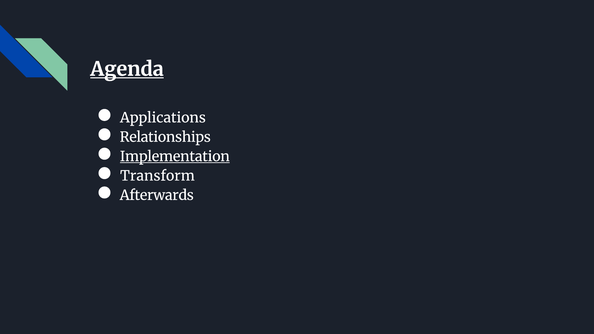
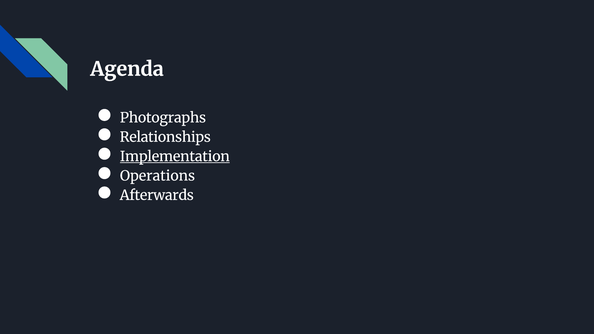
Agenda underline: present -> none
Applications: Applications -> Photographs
Transform: Transform -> Operations
